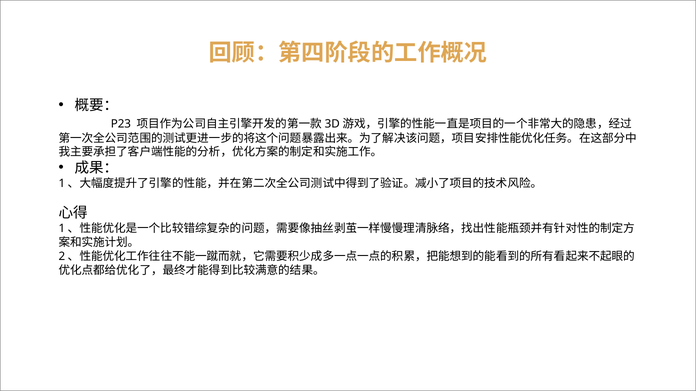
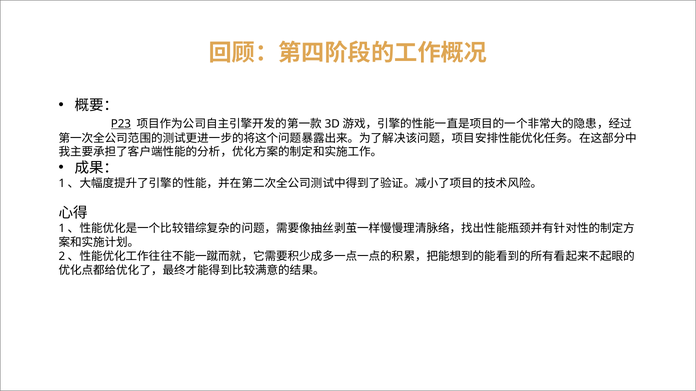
P23 underline: none -> present
